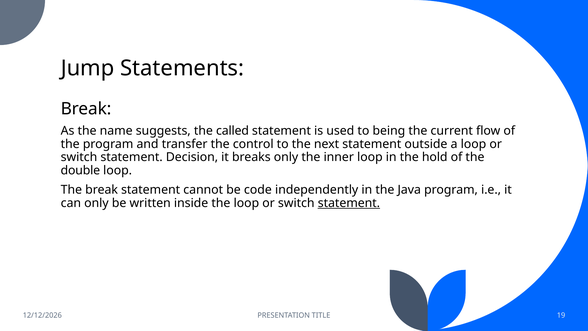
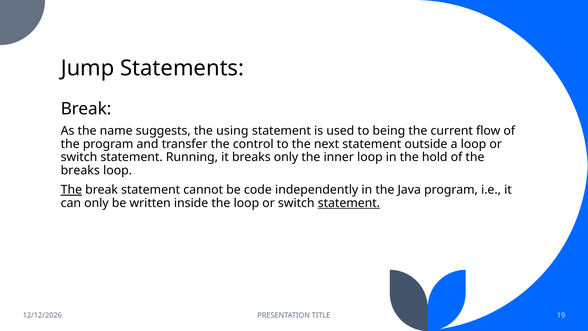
called: called -> using
Decision: Decision -> Running
double at (80, 170): double -> breaks
The at (71, 190) underline: none -> present
